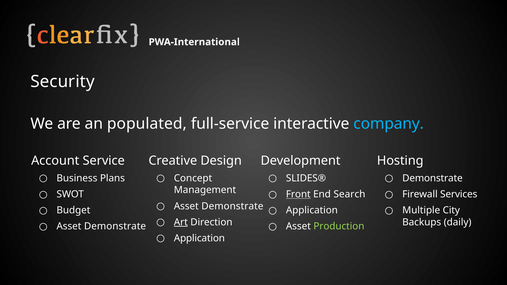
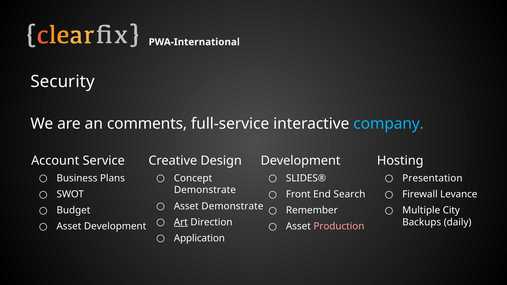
populated: populated -> comments
Demonstrate at (432, 178): Demonstrate -> Presentation
Management at (205, 190): Management -> Demonstrate
Front underline: present -> none
Services: Services -> Levance
Application at (312, 210): Application -> Remember
Demonstrate at (115, 227): Demonstrate -> Development
Production colour: light green -> pink
